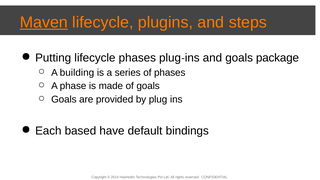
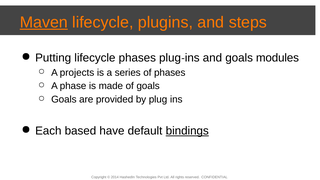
package: package -> modules
building: building -> projects
bindings underline: none -> present
